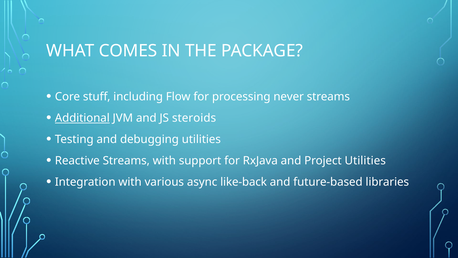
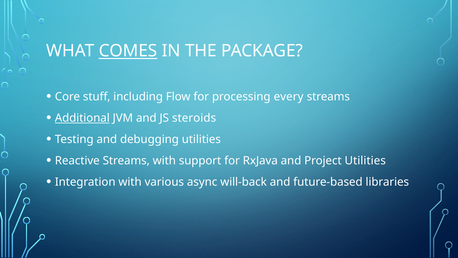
COMES underline: none -> present
never: never -> every
like-back: like-back -> will-back
